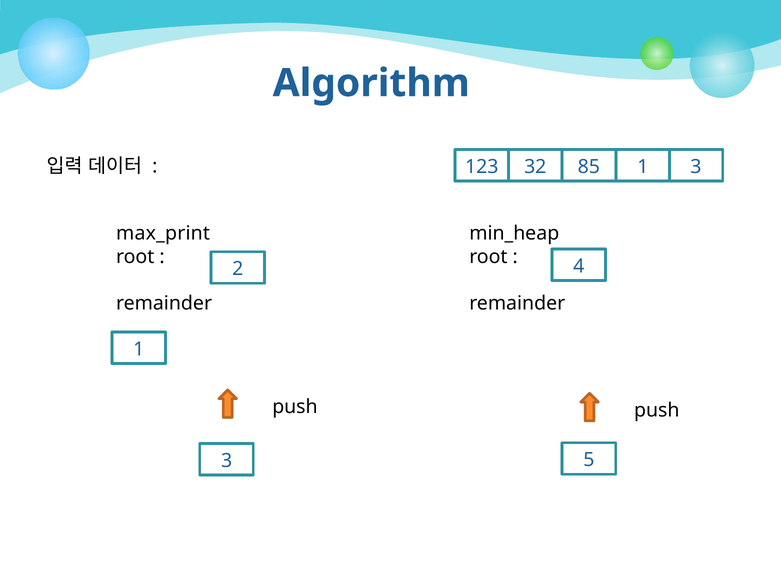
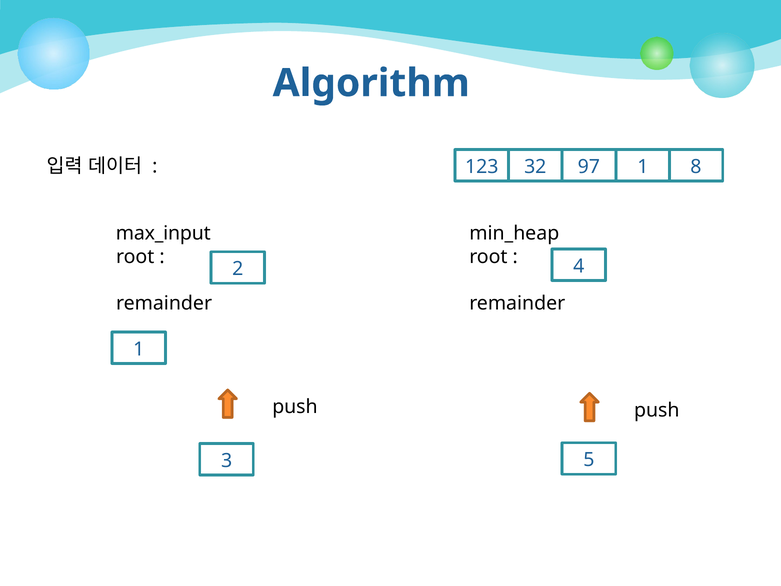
85: 85 -> 97
3 at (696, 167): 3 -> 8
max_print: max_print -> max_input
